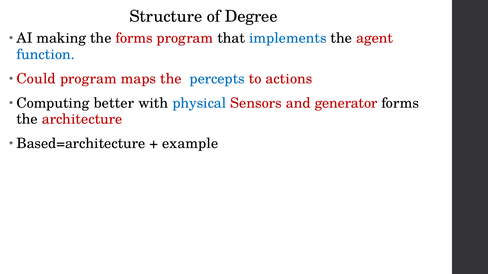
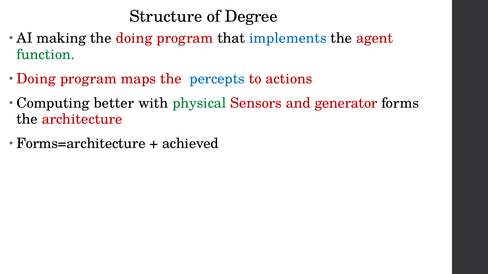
the forms: forms -> doing
function colour: blue -> green
Could at (36, 79): Could -> Doing
physical colour: blue -> green
Based=architecture: Based=architecture -> Forms=architecture
example: example -> achieved
